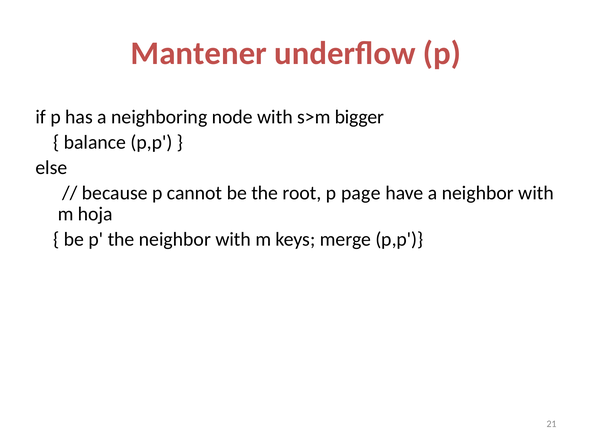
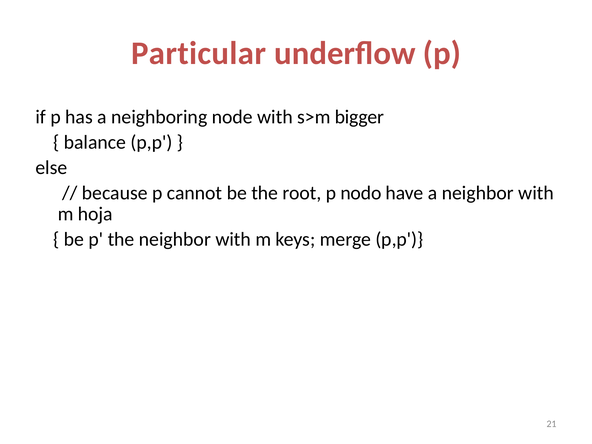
Mantener: Mantener -> Particular
page: page -> nodo
